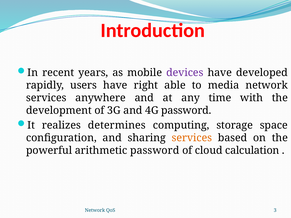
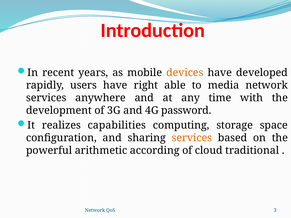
devices colour: purple -> orange
determines: determines -> capabilities
arithmetic password: password -> according
calculation: calculation -> traditional
